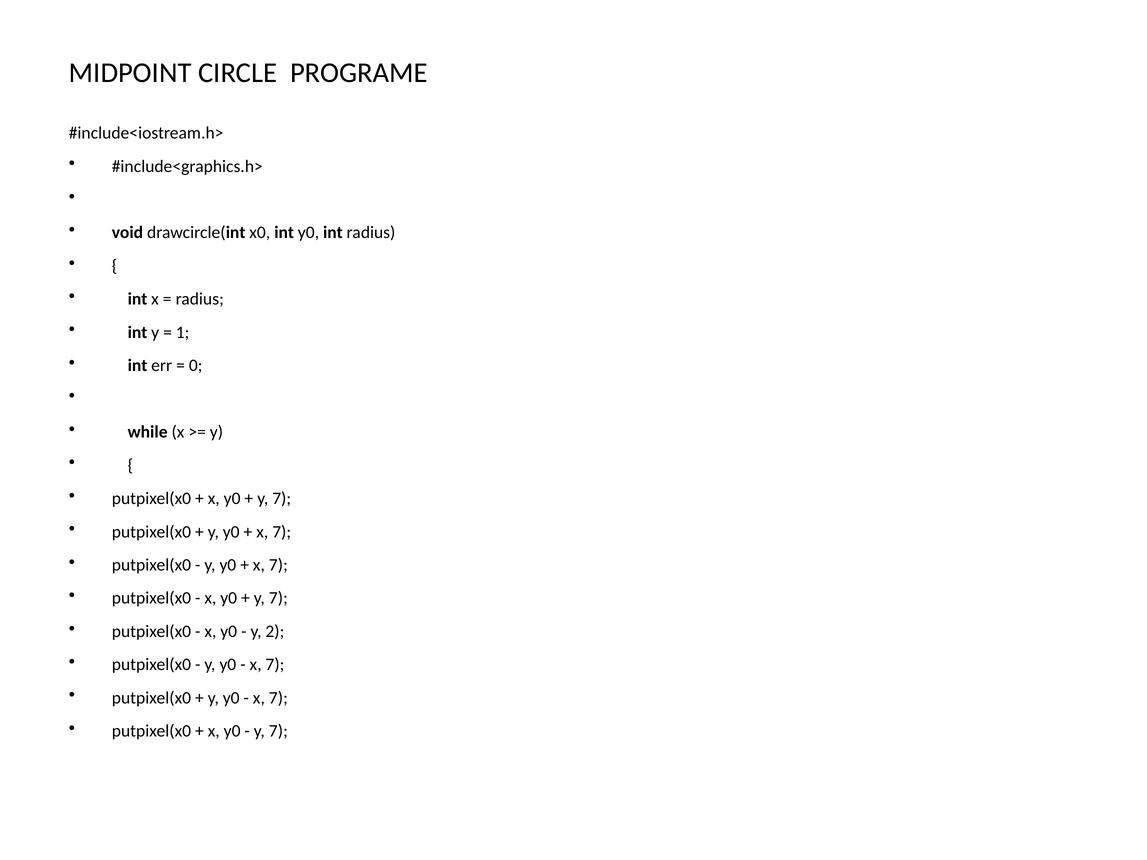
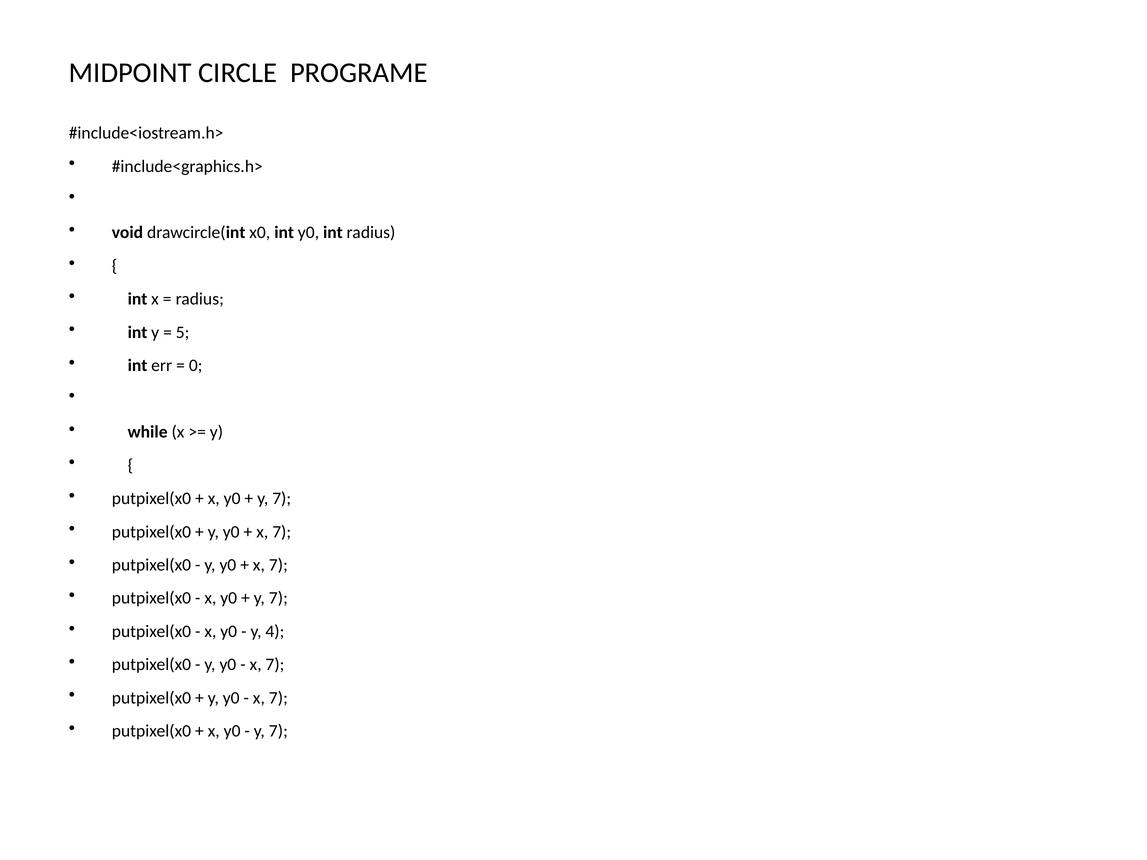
1: 1 -> 5
2: 2 -> 4
